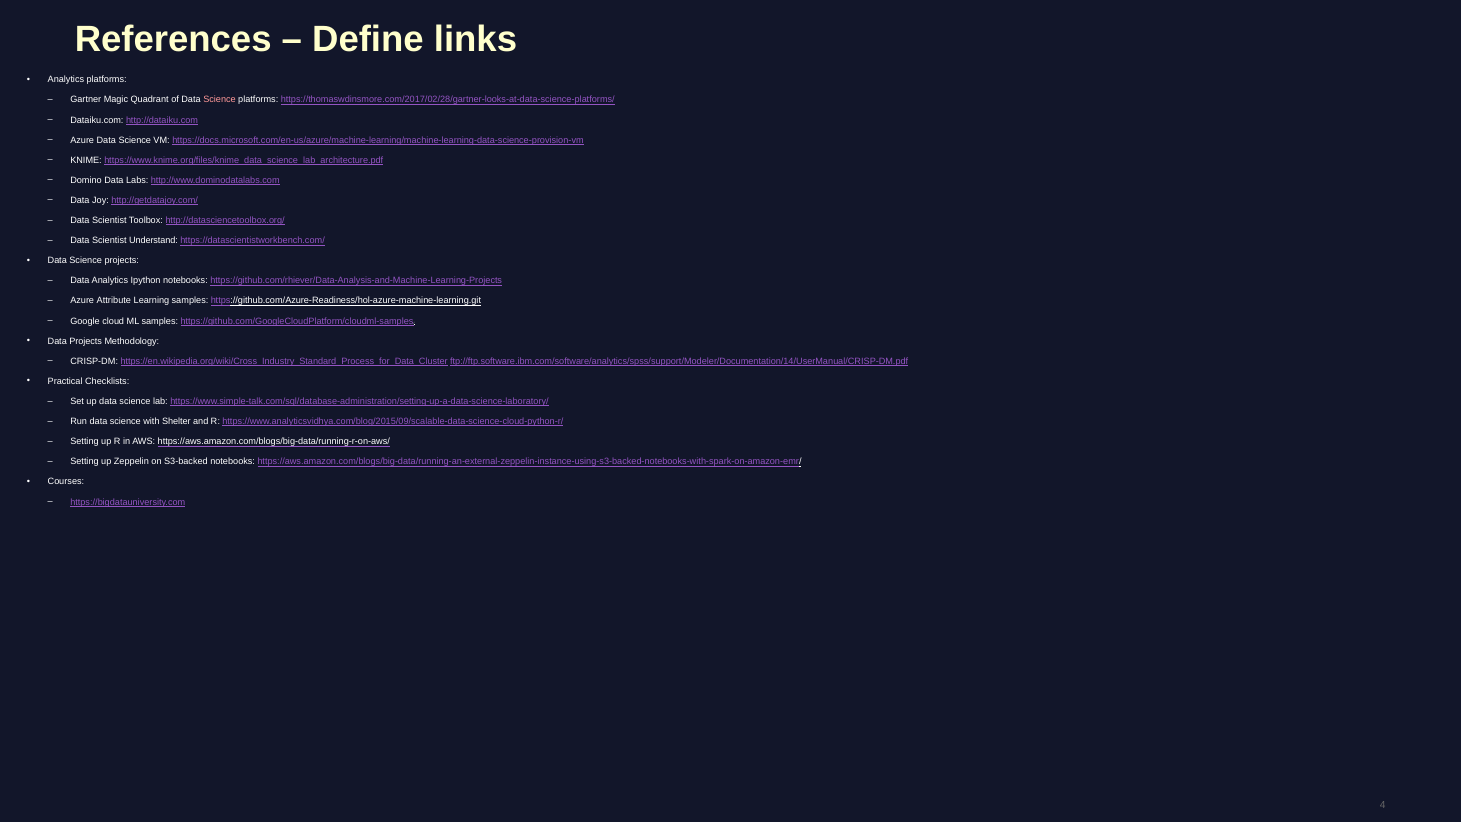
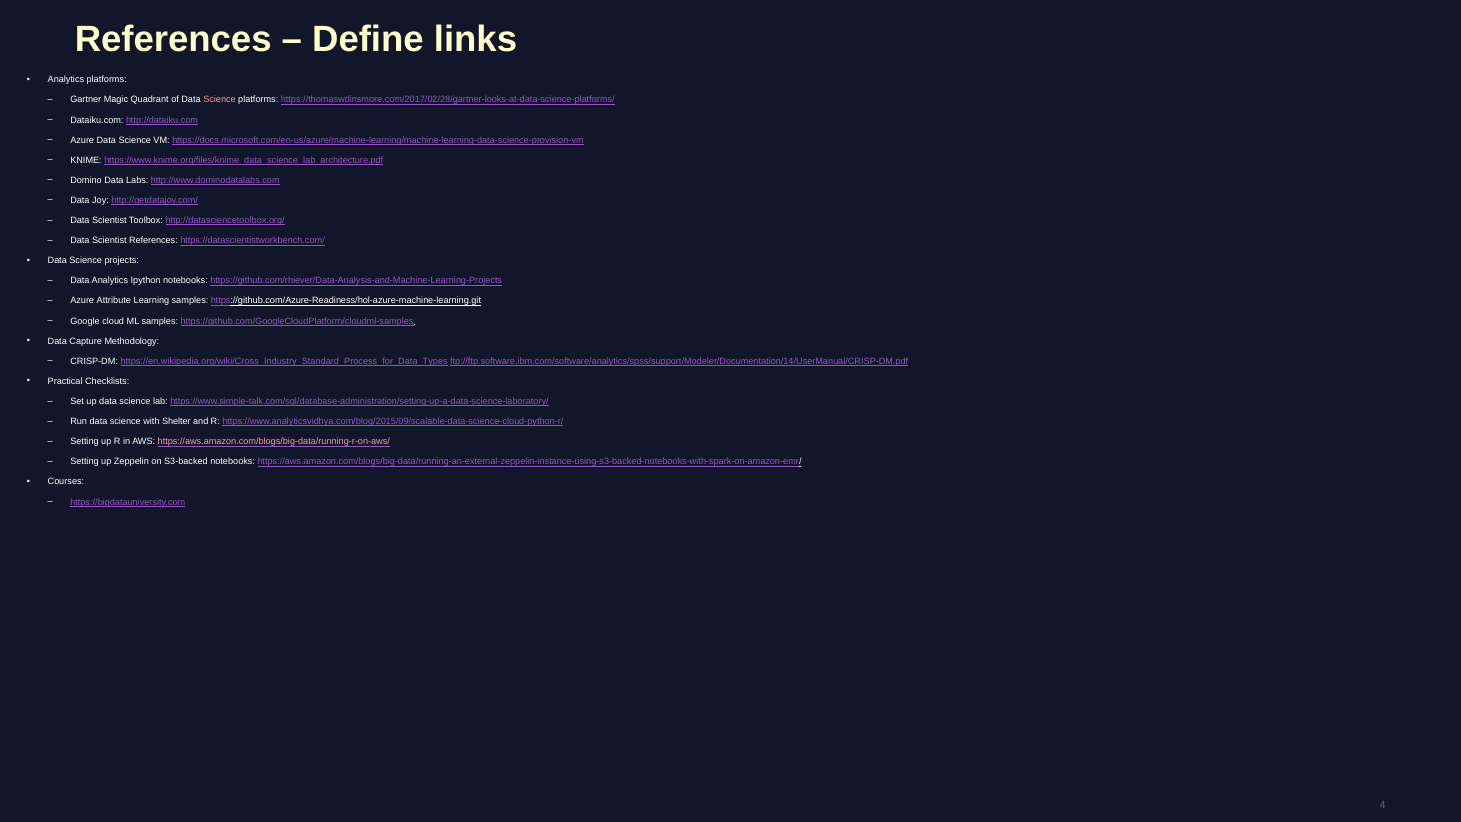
Scientist Understand: Understand -> References
Data Projects: Projects -> Capture
https://en.wikipedia.org/wiki/Cross_Industry_Standard_Process_for_Data_Cluster: https://en.wikipedia.org/wiki/Cross_Industry_Standard_Process_for_Data_Cluster -> https://en.wikipedia.org/wiki/Cross_Industry_Standard_Process_for_Data_Types
https://aws.amazon.com/blogs/big-data/running-r-on-aws/ colour: white -> pink
